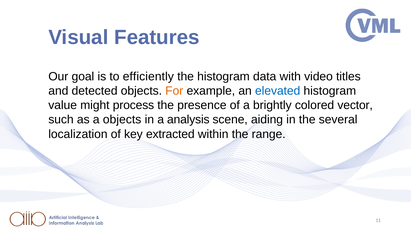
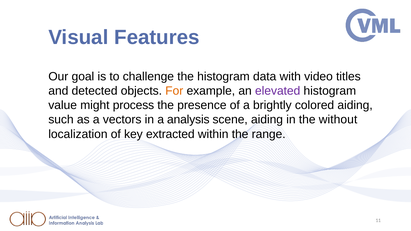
efficiently: efficiently -> challenge
elevated colour: blue -> purple
colored vector: vector -> aiding
a objects: objects -> vectors
several: several -> without
